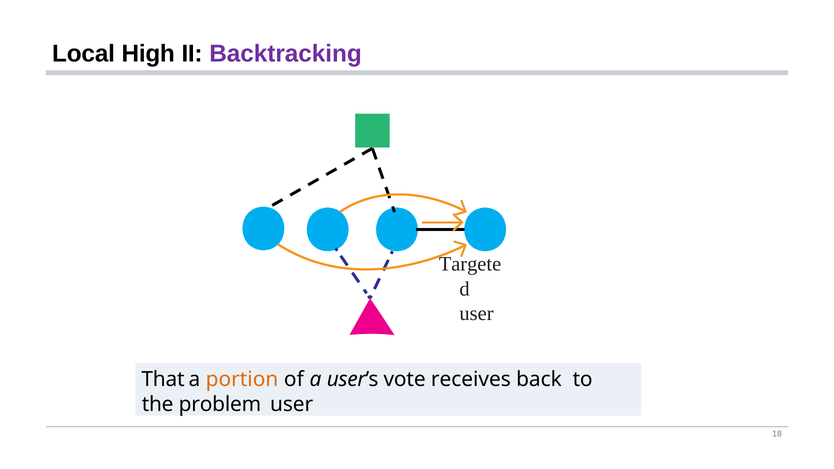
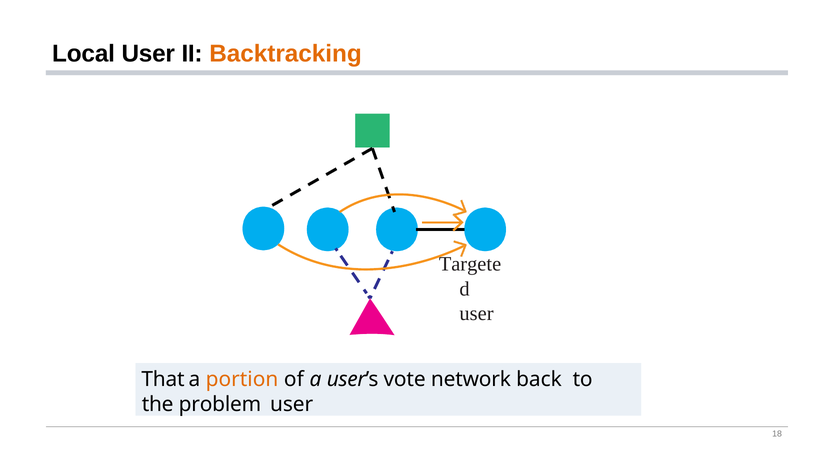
Local High: High -> User
Backtracking colour: purple -> orange
receives: receives -> network
